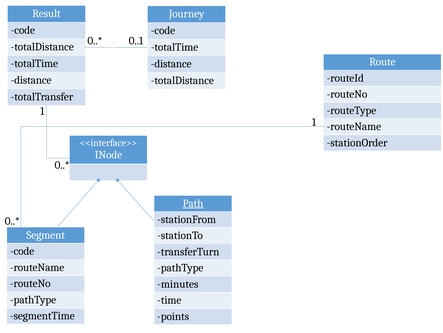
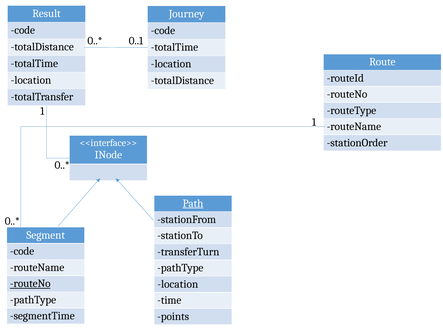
distance at (171, 64): distance -> location
distance at (31, 80): distance -> location
routeNo at (30, 283) underline: none -> present
minutes at (178, 283): minutes -> location
